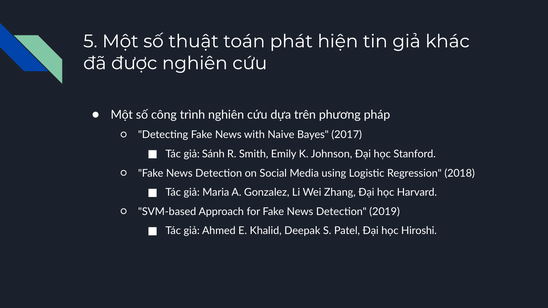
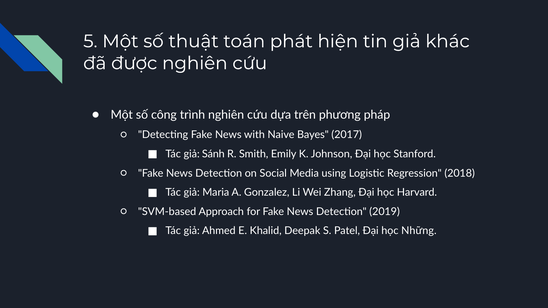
Hiroshi: Hiroshi -> Những
